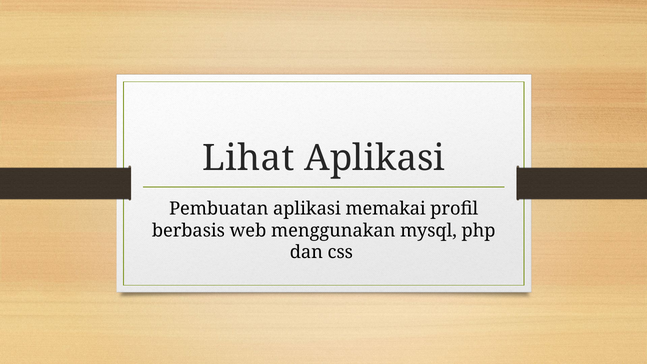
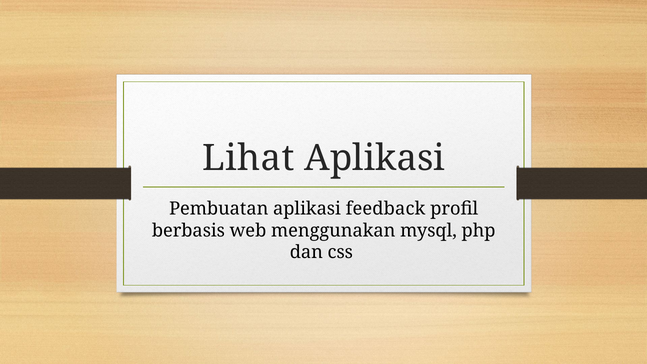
memakai: memakai -> feedback
